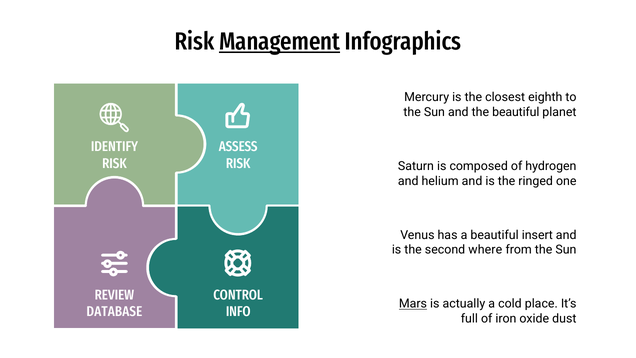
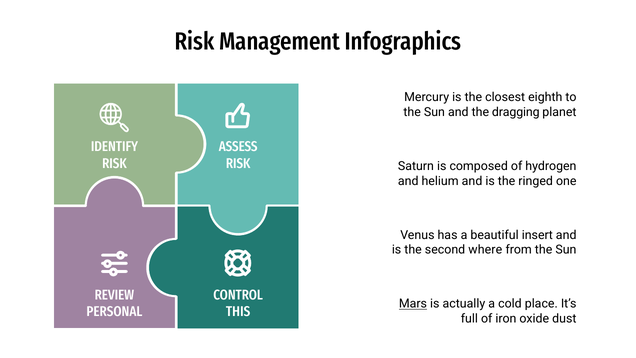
Management underline: present -> none
the beautiful: beautiful -> dragging
DATABASE: DATABASE -> PERSONAL
INFO: INFO -> THIS
